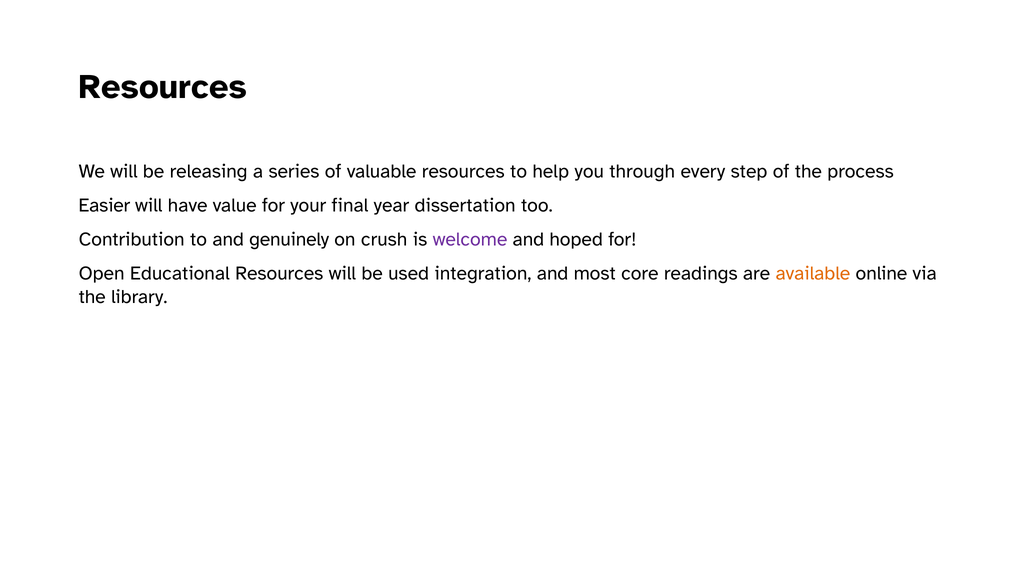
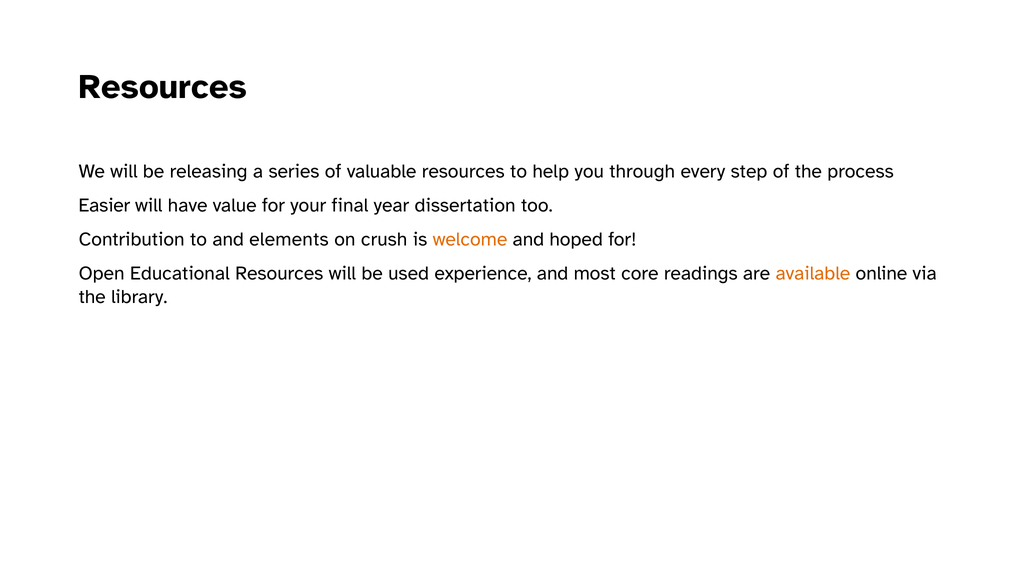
genuinely: genuinely -> elements
welcome colour: purple -> orange
integration: integration -> experience
